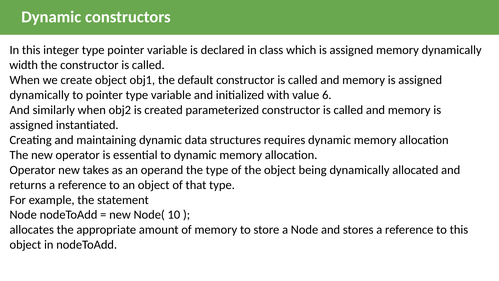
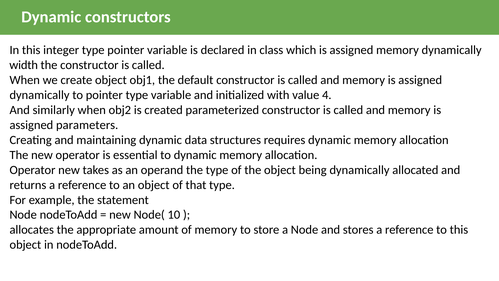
6: 6 -> 4
instantiated: instantiated -> parameters
